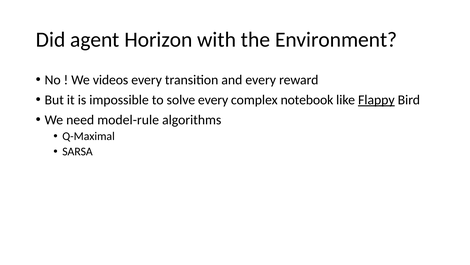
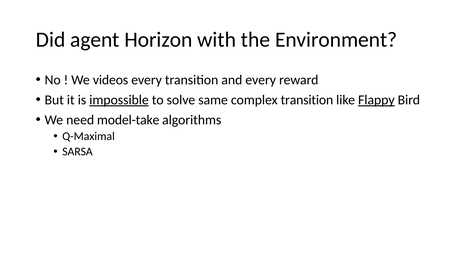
impossible underline: none -> present
solve every: every -> same
complex notebook: notebook -> transition
model-rule: model-rule -> model-take
